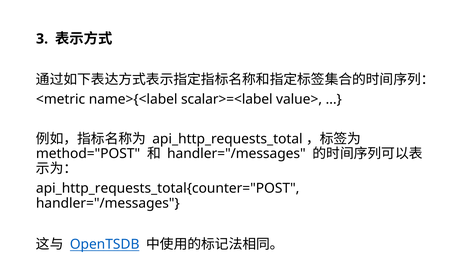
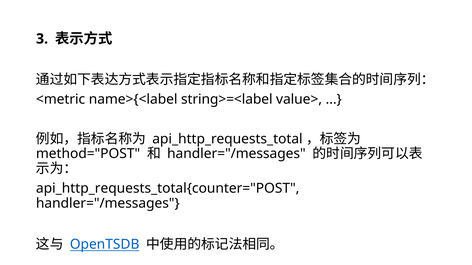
scalar>=<label: scalar>=<label -> string>=<label
